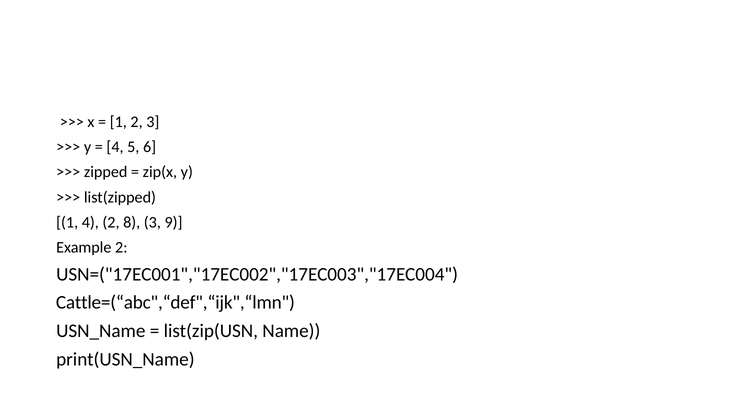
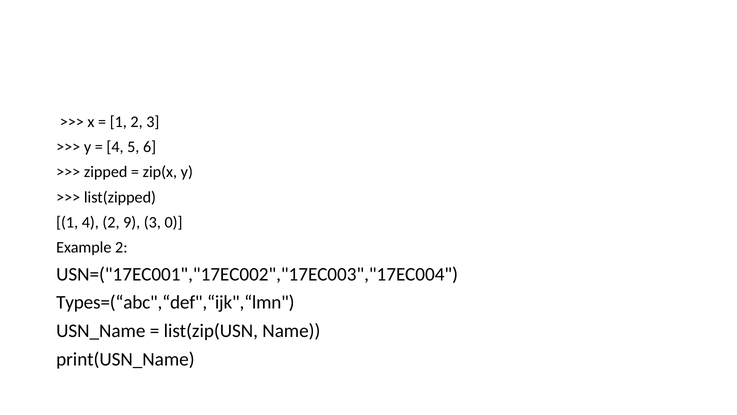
8: 8 -> 9
9: 9 -> 0
Cattle=(“abc",“def",“ijk",“lmn: Cattle=(“abc",“def",“ijk",“lmn -> Types=(“abc",“def",“ijk",“lmn
